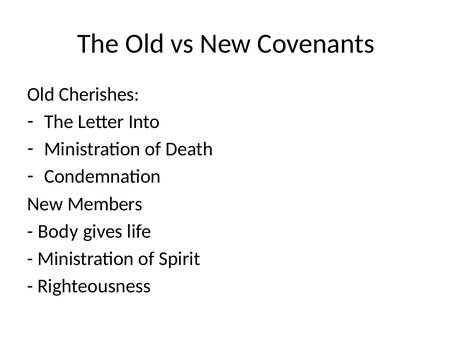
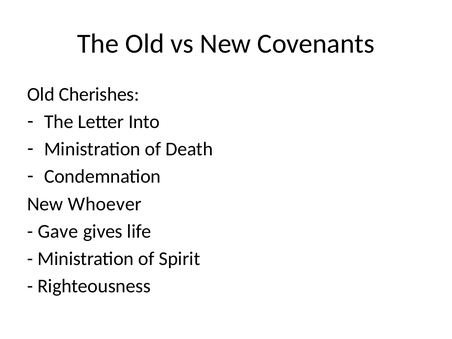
Members: Members -> Whoever
Body: Body -> Gave
